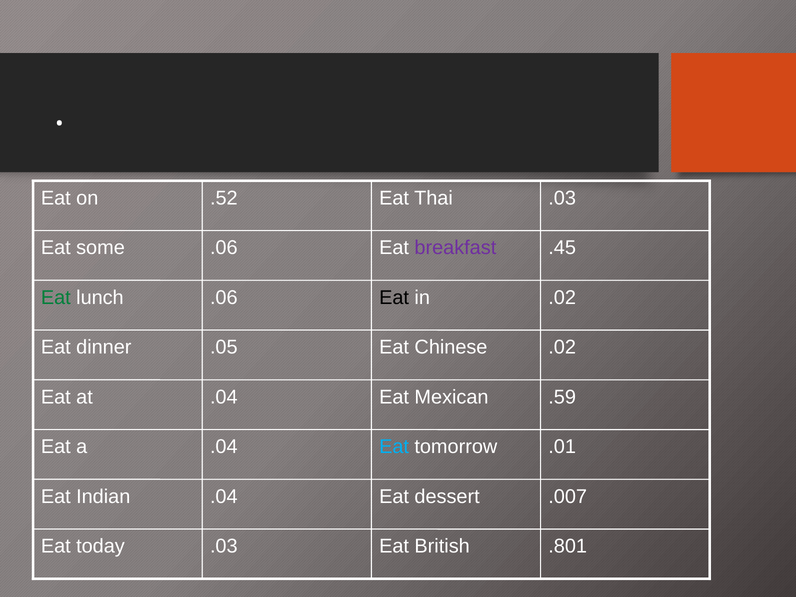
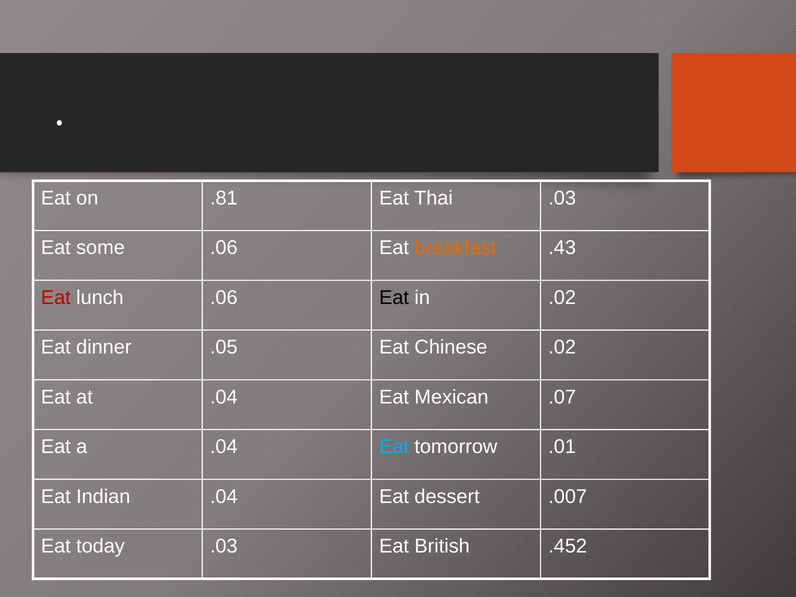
.52: .52 -> .81
breakfast colour: purple -> orange
.45: .45 -> .43
Eat at (56, 298) colour: green -> red
.59: .59 -> .07
.801: .801 -> .452
